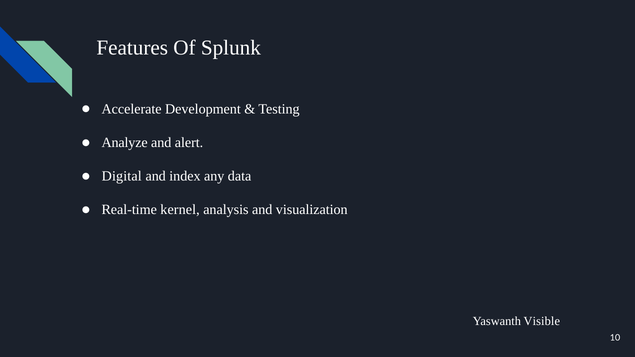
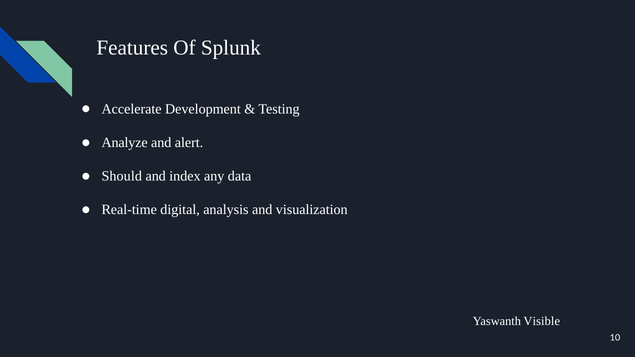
Digital: Digital -> Should
kernel: kernel -> digital
